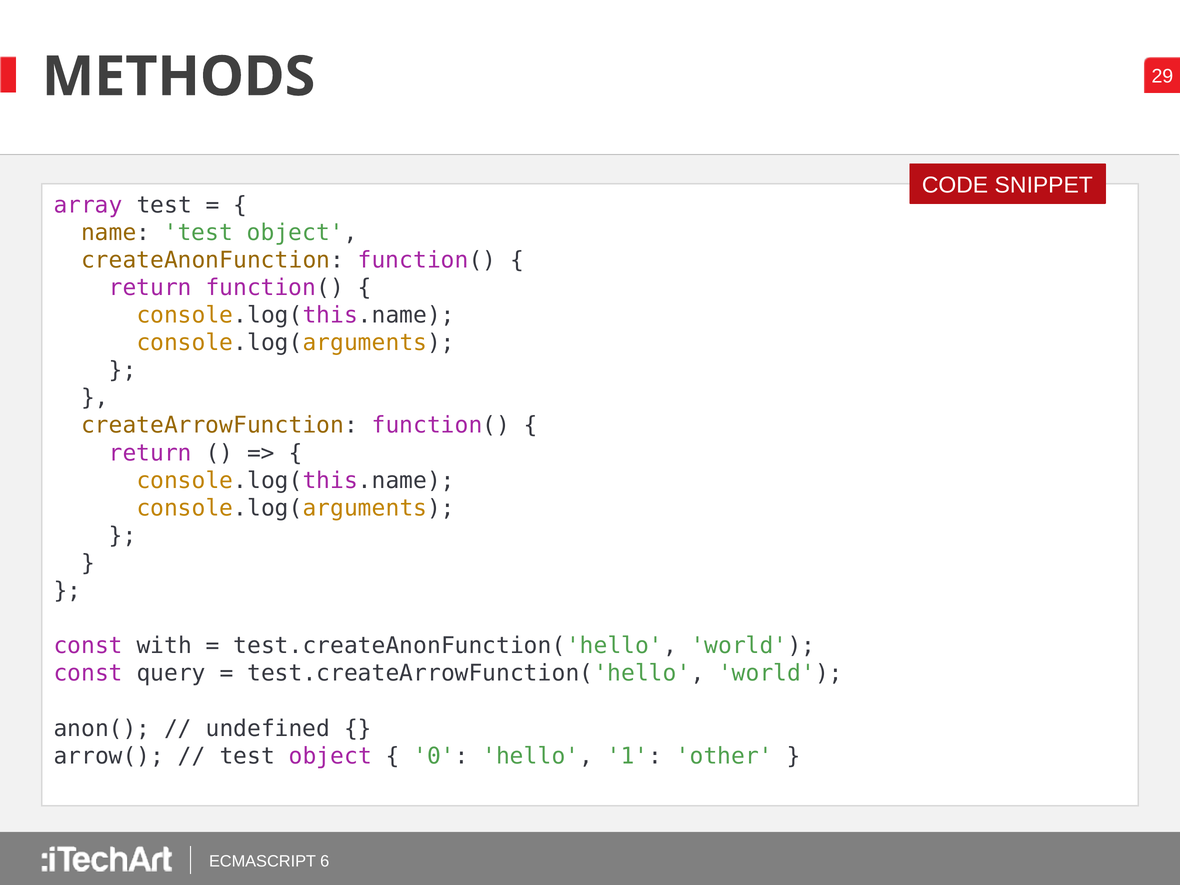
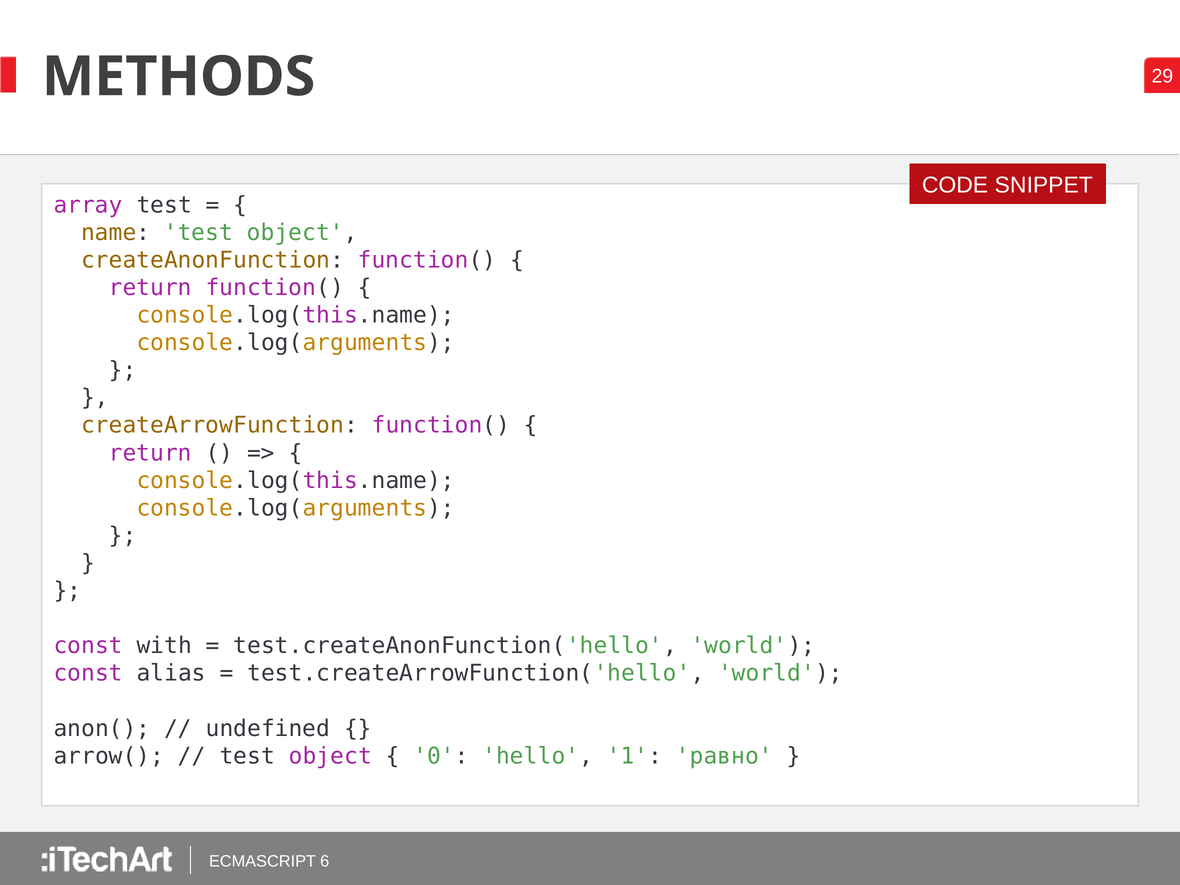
query: query -> alias
other: other -> равно
